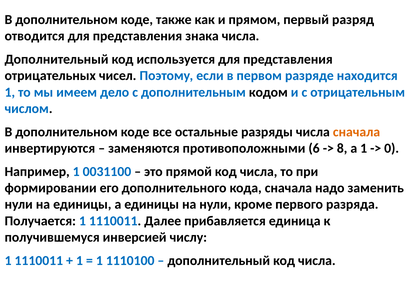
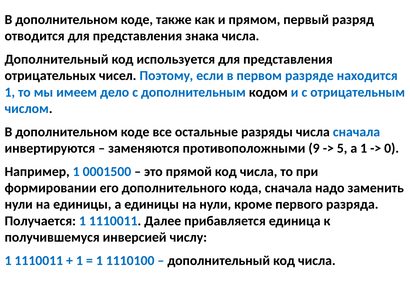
сначала at (357, 132) colour: orange -> blue
6: 6 -> 9
8: 8 -> 5
0031100: 0031100 -> 0001500
